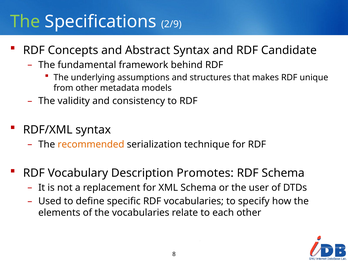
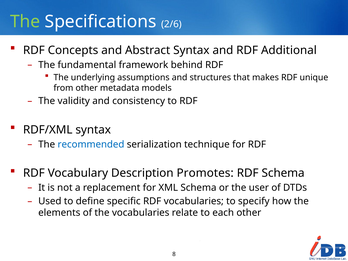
2/9: 2/9 -> 2/6
Candidate: Candidate -> Additional
recommended colour: orange -> blue
